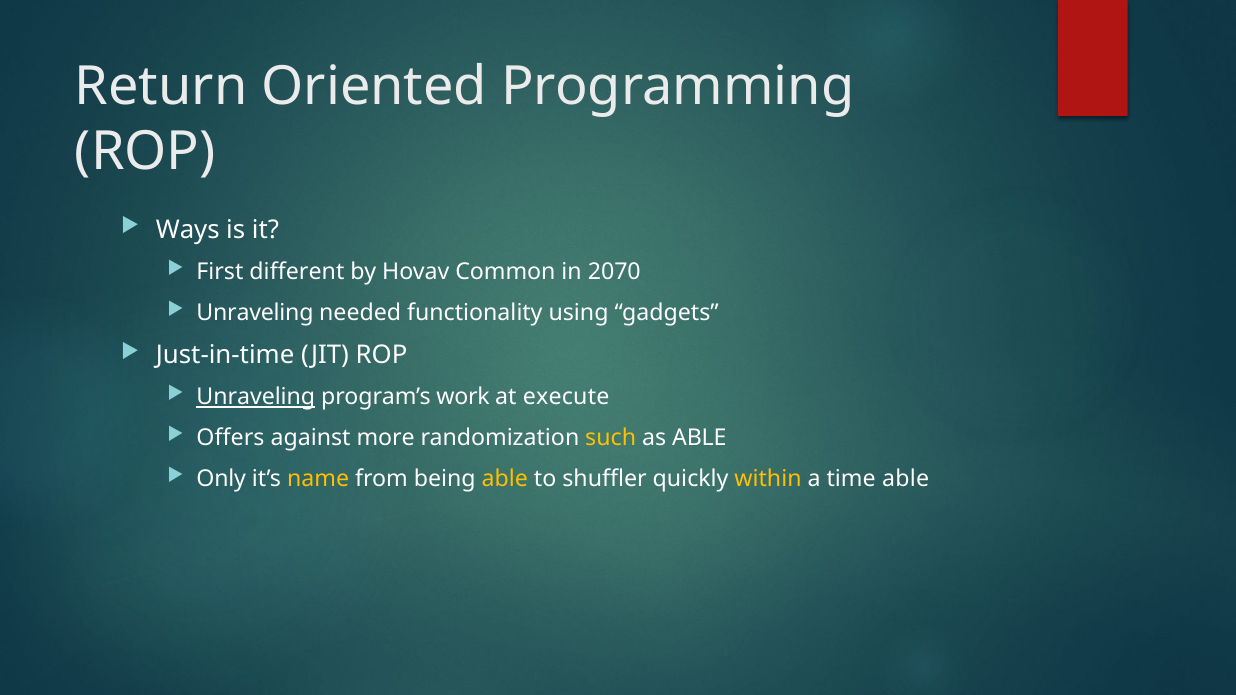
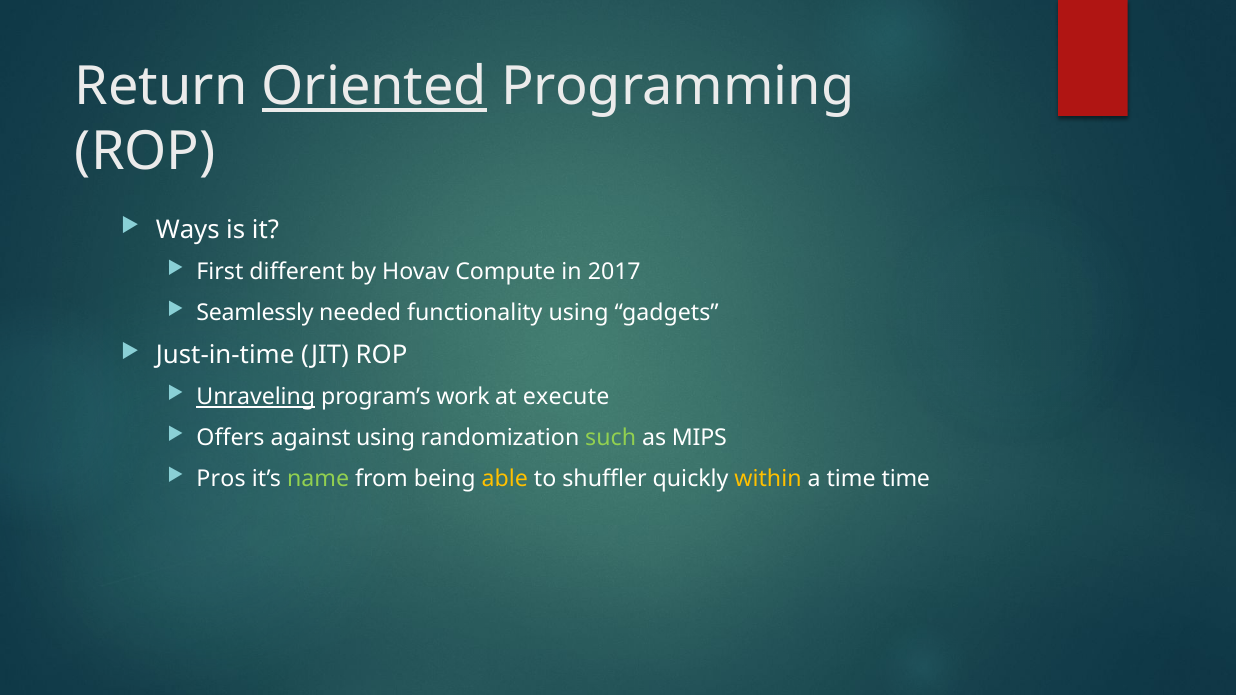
Oriented underline: none -> present
Common: Common -> Compute
2070: 2070 -> 2017
Unraveling at (255, 313): Unraveling -> Seamlessly
against more: more -> using
such colour: yellow -> light green
as ABLE: ABLE -> MIPS
Only: Only -> Pros
name colour: yellow -> light green
time able: able -> time
